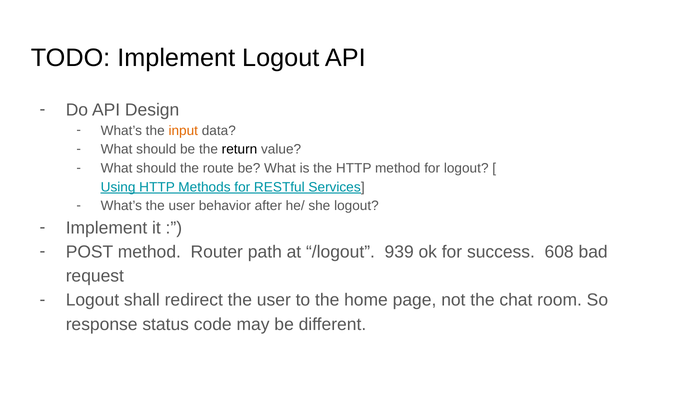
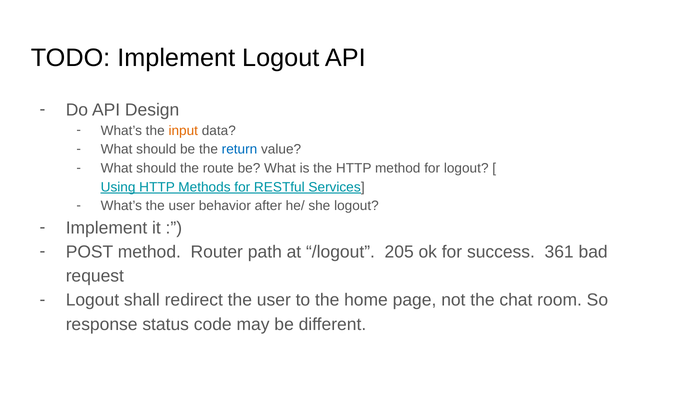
return colour: black -> blue
939: 939 -> 205
608: 608 -> 361
